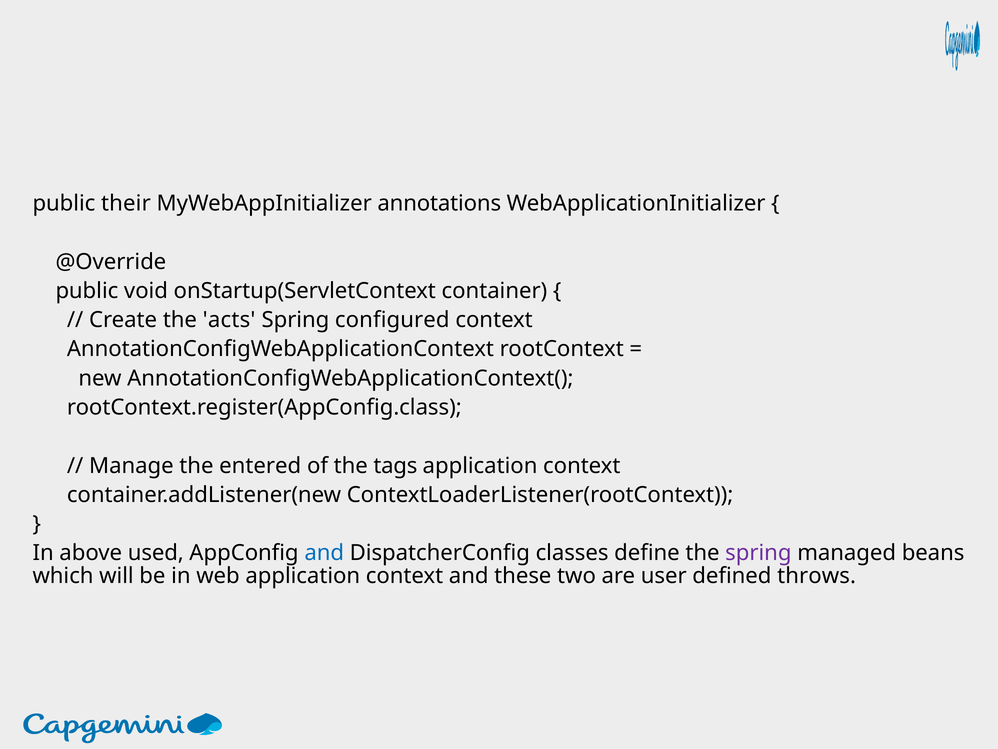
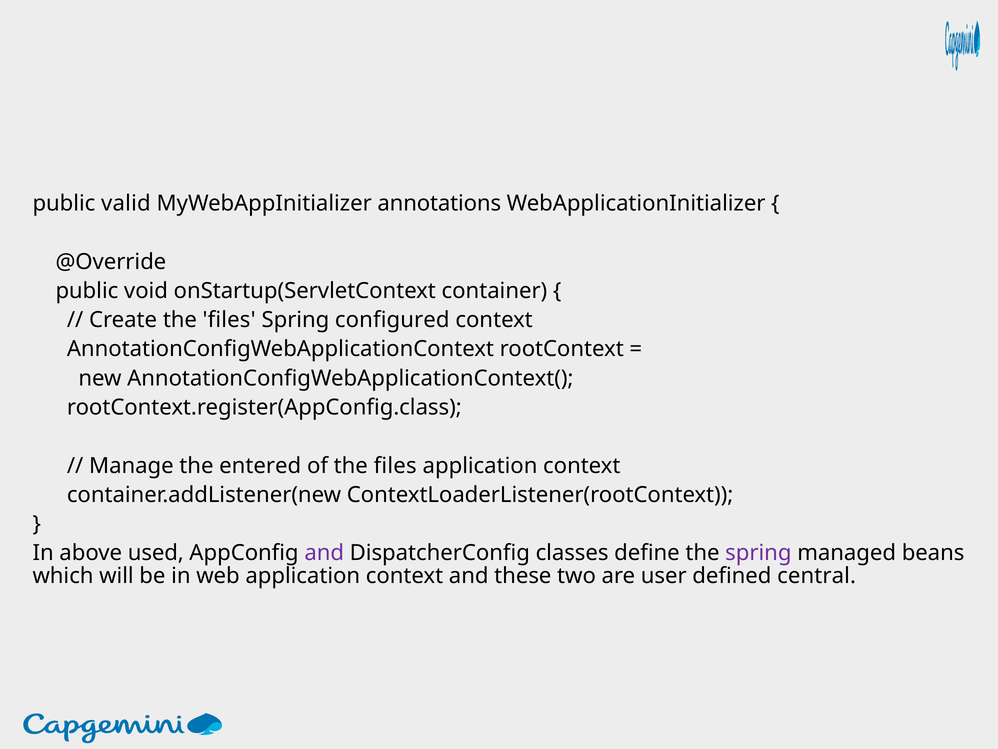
their: their -> valid
Create the acts: acts -> files
of the tags: tags -> files
and at (324, 553) colour: blue -> purple
throws: throws -> central
